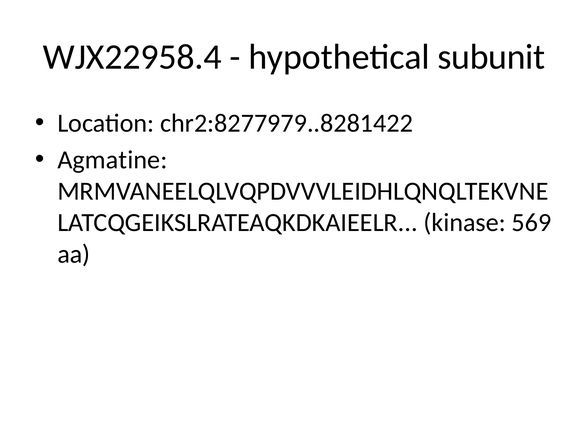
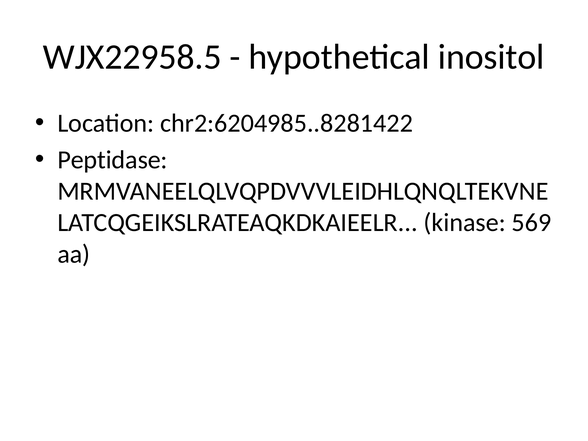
WJX22958.4: WJX22958.4 -> WJX22958.5
subunit: subunit -> inositol
chr2:8277979..8281422: chr2:8277979..8281422 -> chr2:6204985..8281422
Agmatine: Agmatine -> Peptidase
